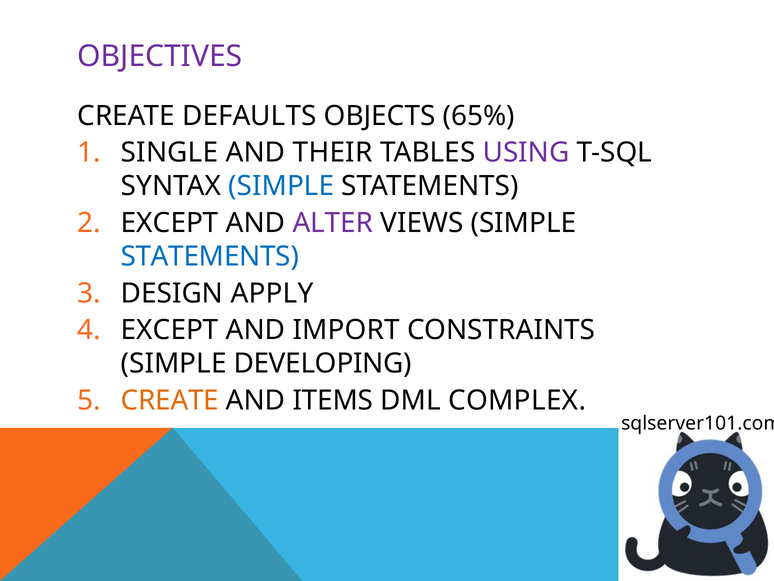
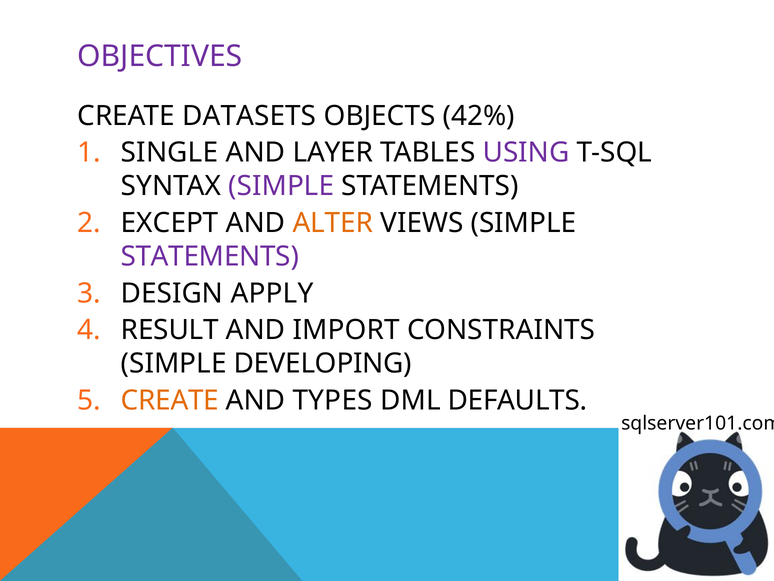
DEFAULTS: DEFAULTS -> DATASETS
65%: 65% -> 42%
THEIR: THEIR -> LAYER
SIMPLE at (281, 186) colour: blue -> purple
ALTER colour: purple -> orange
STATEMENTS at (210, 256) colour: blue -> purple
EXCEPT at (170, 330): EXCEPT -> RESULT
ITEMS: ITEMS -> TYPES
COMPLEX: COMPLEX -> DEFAULTS
